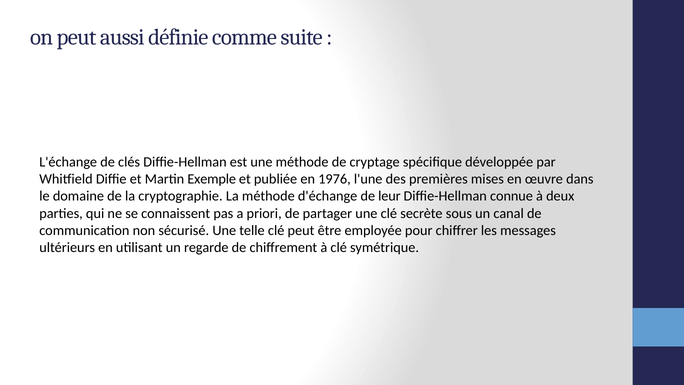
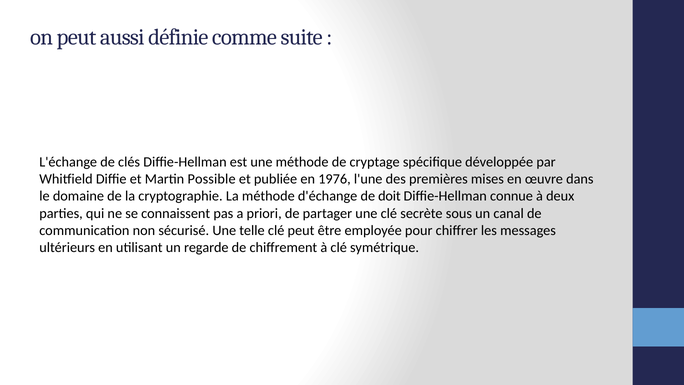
Exemple: Exemple -> Possible
leur: leur -> doit
